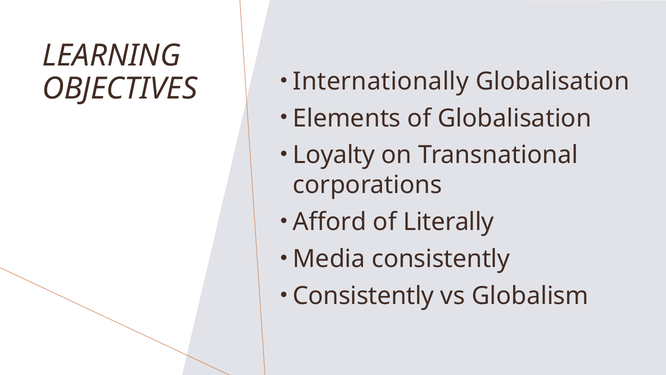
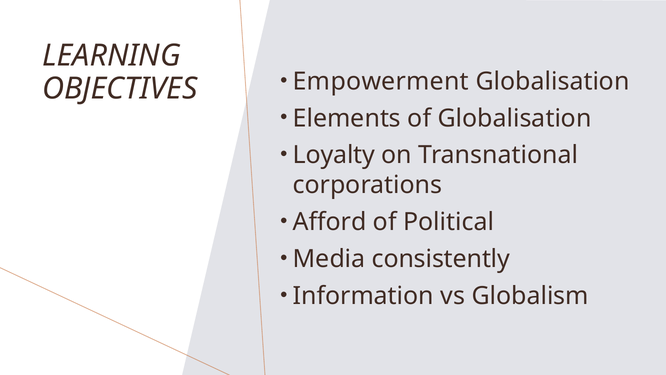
Internationally: Internationally -> Empowerment
Literally: Literally -> Political
Consistently at (363, 296): Consistently -> Information
